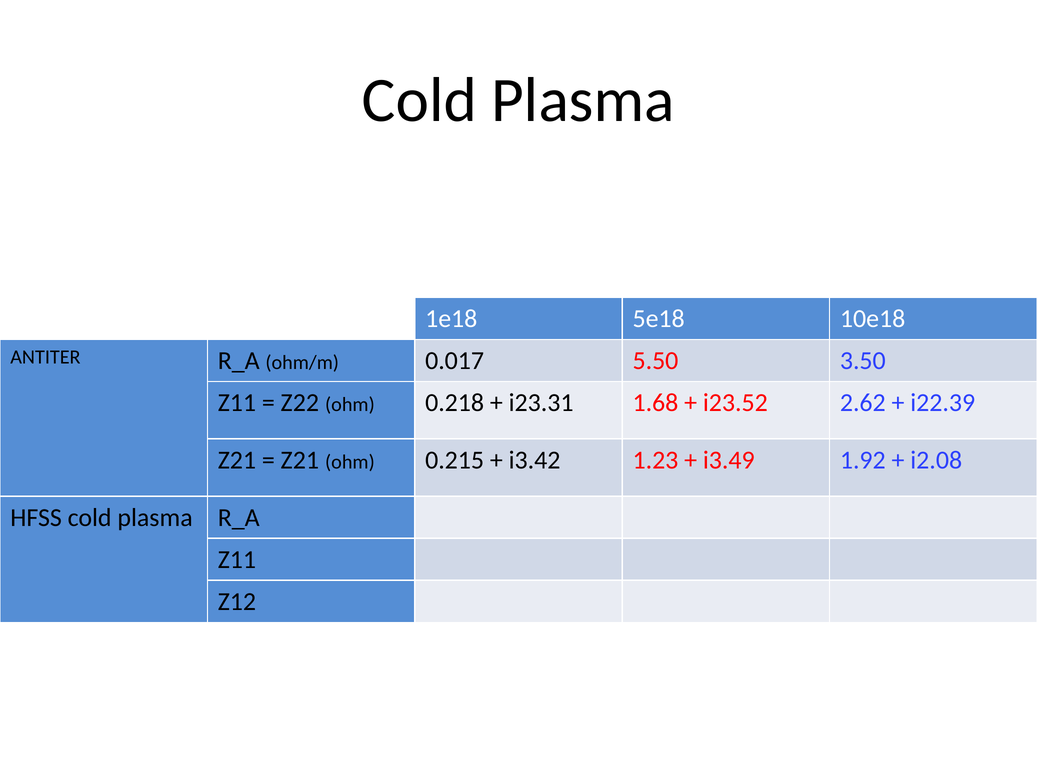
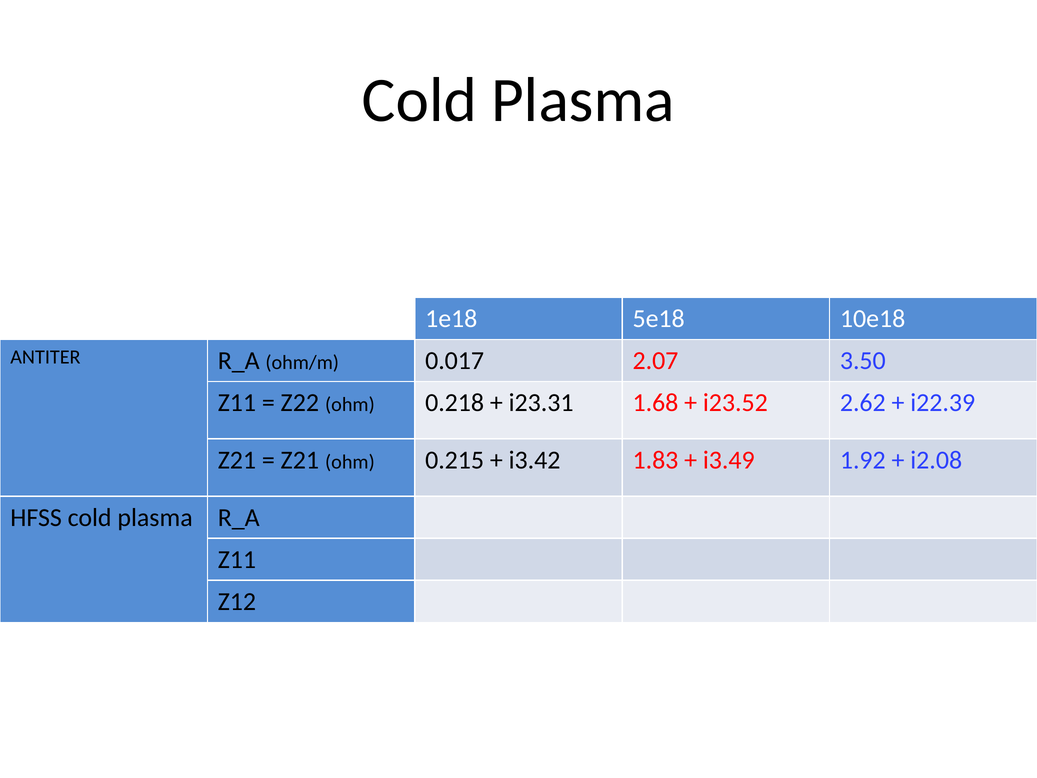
5.50: 5.50 -> 2.07
1.23: 1.23 -> 1.83
